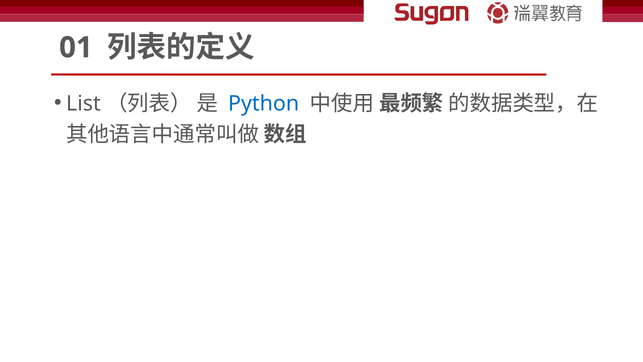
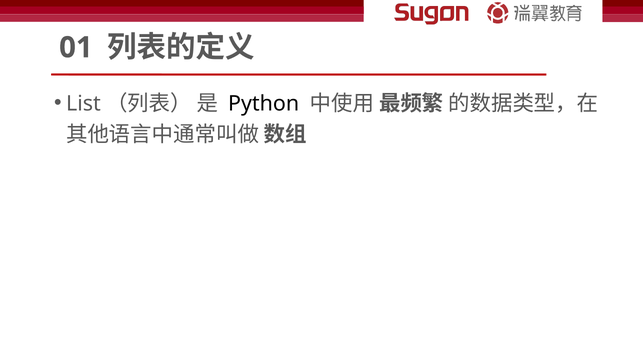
Python colour: blue -> black
